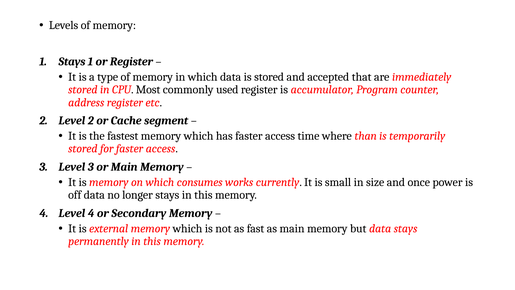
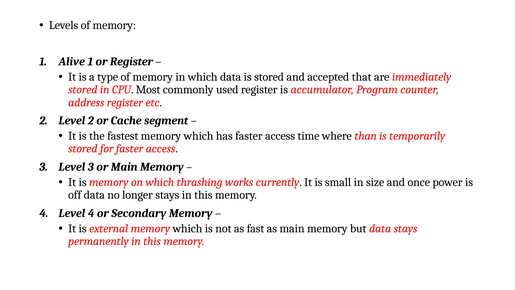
1 Stays: Stays -> Alive
consumes: consumes -> thrashing
